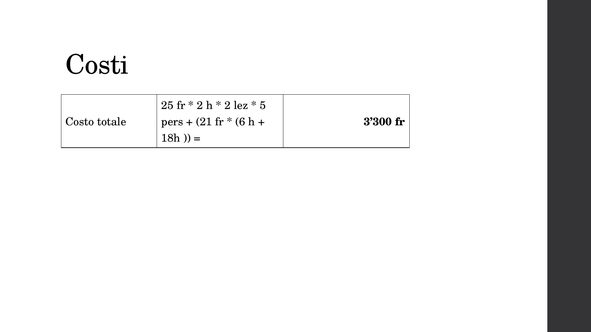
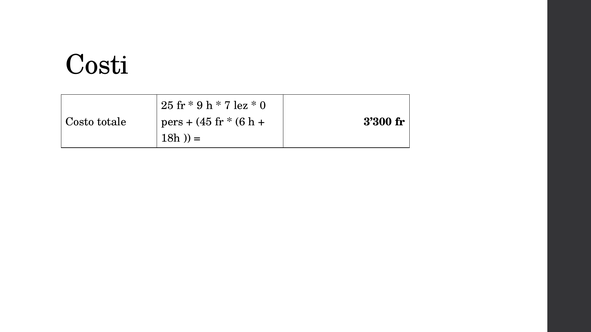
2 at (200, 106): 2 -> 9
2 at (228, 106): 2 -> 7
5: 5 -> 0
21: 21 -> 45
